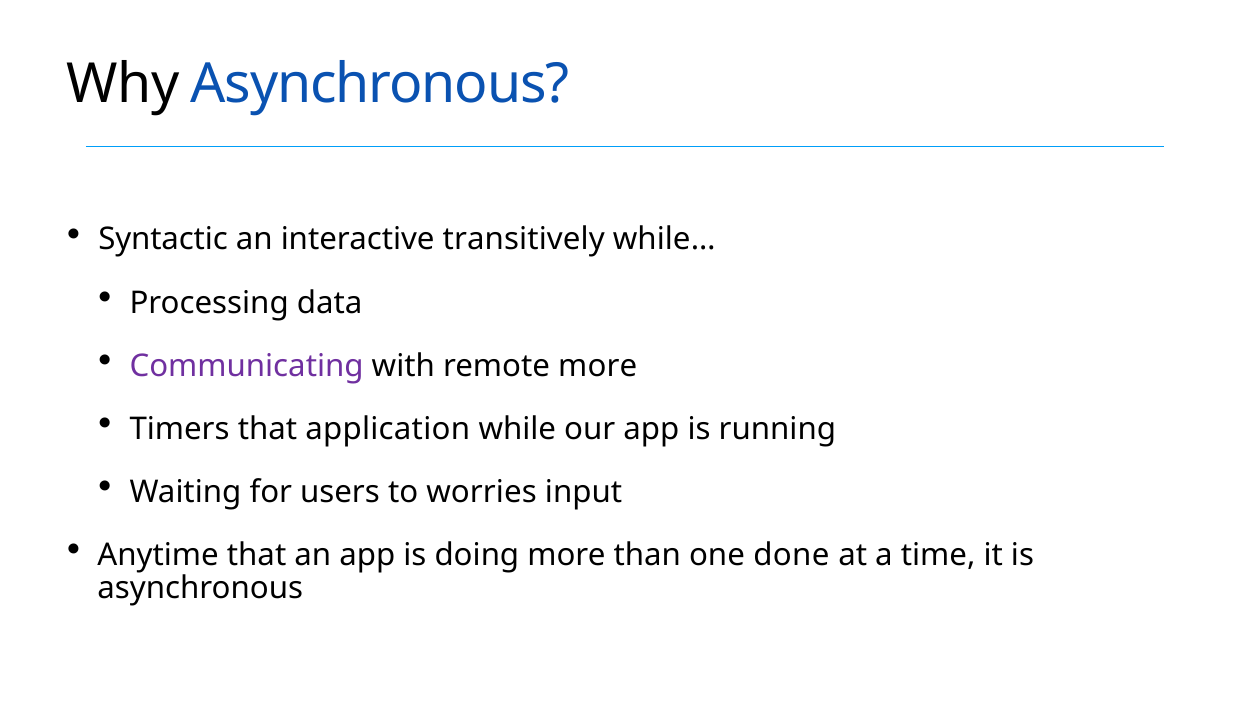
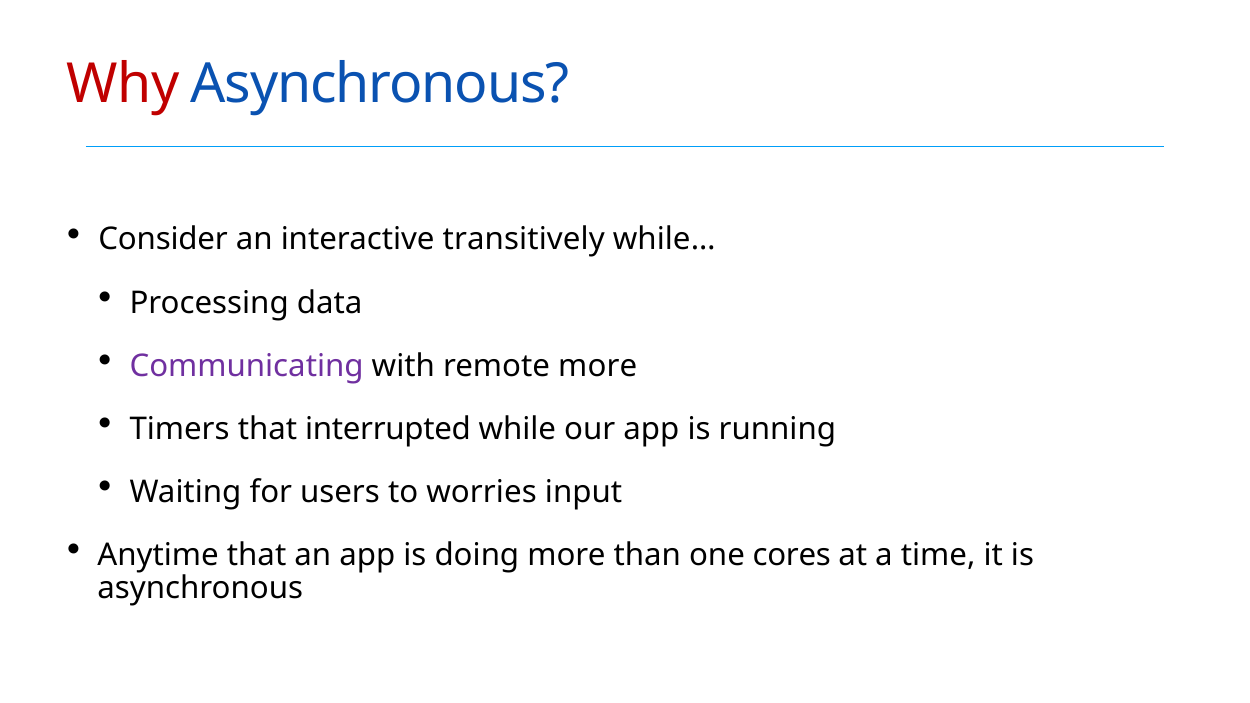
Why colour: black -> red
Syntactic: Syntactic -> Consider
application: application -> interrupted
done: done -> cores
